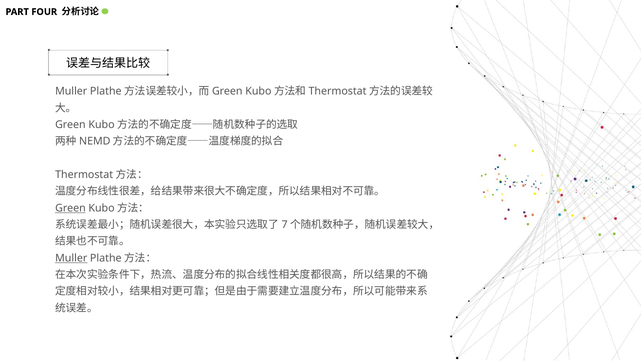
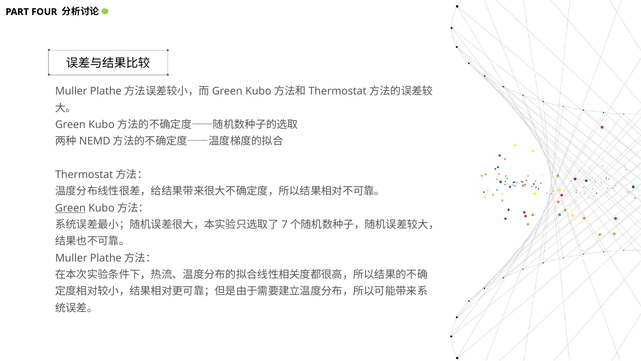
Muller at (71, 258) underline: present -> none
